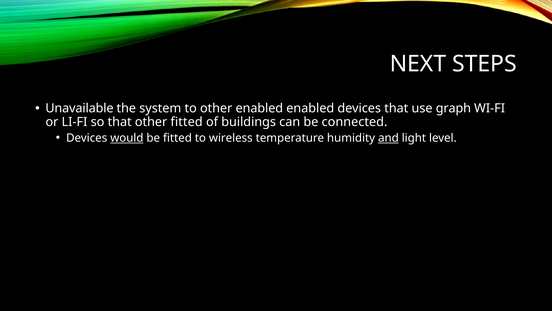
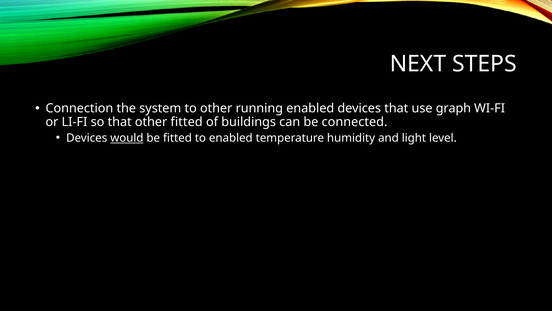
Unavailable: Unavailable -> Connection
other enabled: enabled -> running
to wireless: wireless -> enabled
and underline: present -> none
